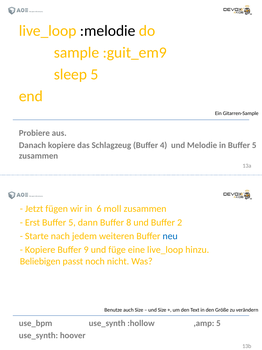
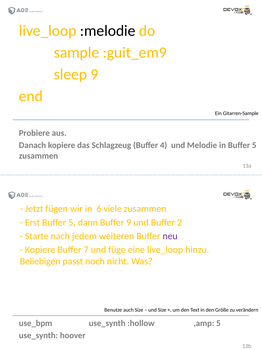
sleep 5: 5 -> 9
moll: moll -> viele
Buffer 8: 8 -> 9
neu colour: blue -> purple
9: 9 -> 7
